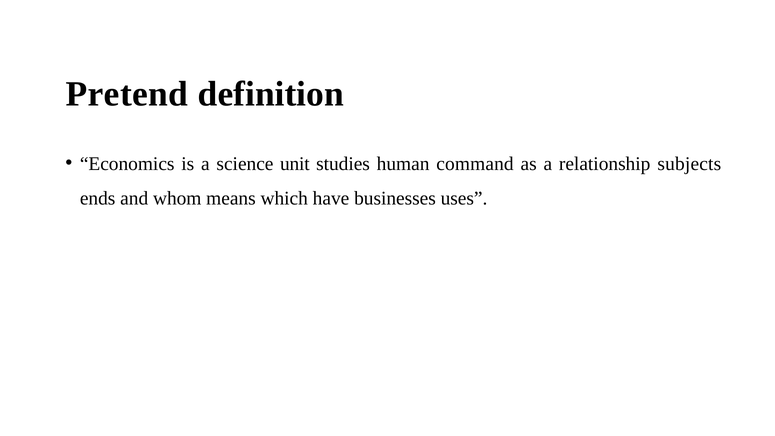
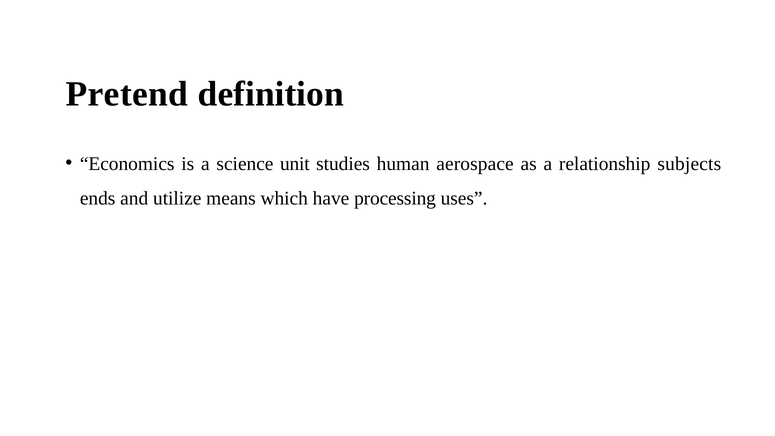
command: command -> aerospace
whom: whom -> utilize
businesses: businesses -> processing
